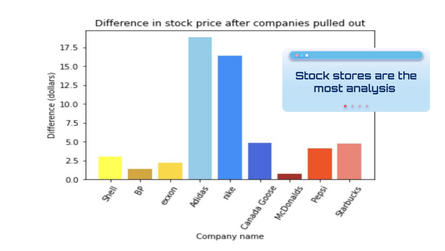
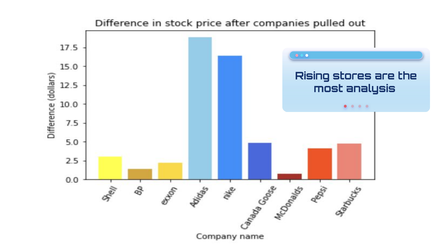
Stock: Stock -> Rising
